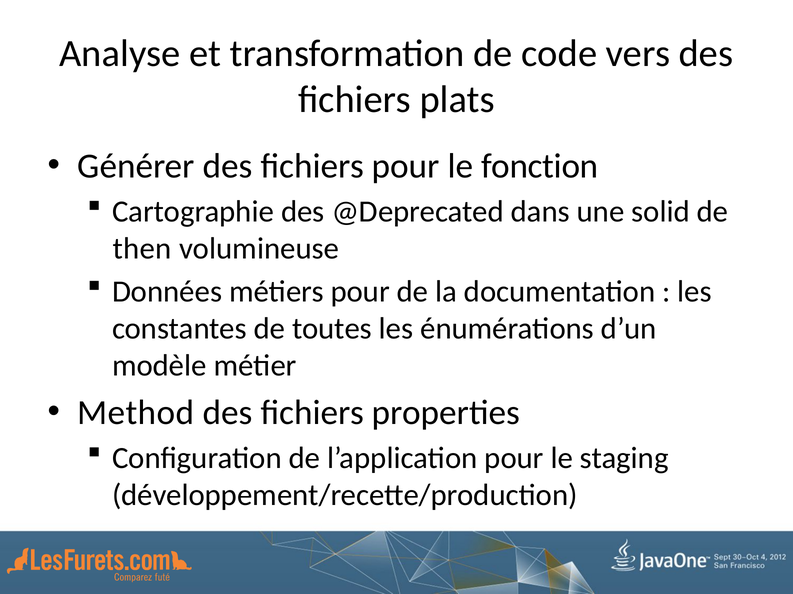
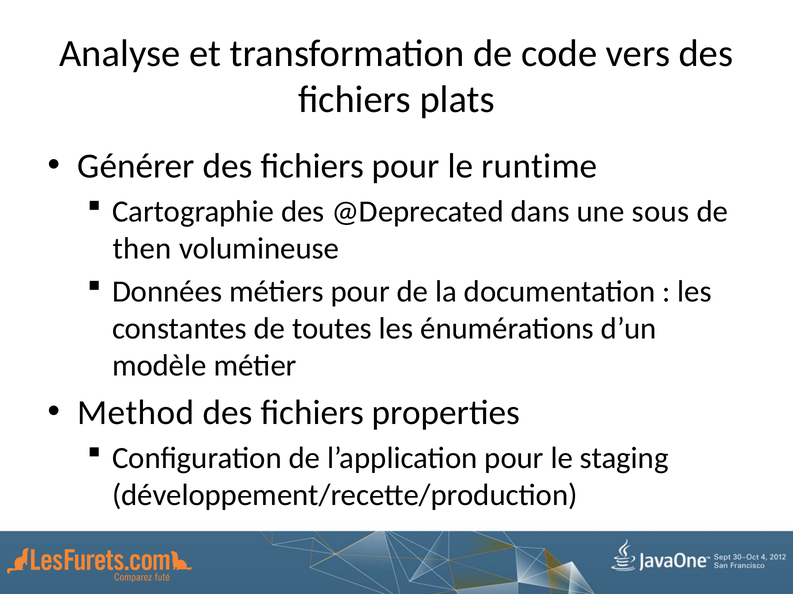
fonction: fonction -> runtime
solid: solid -> sous
